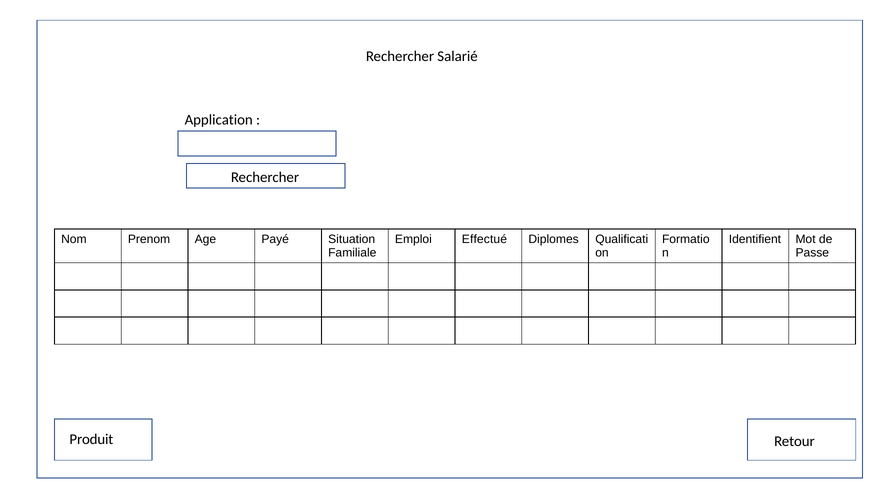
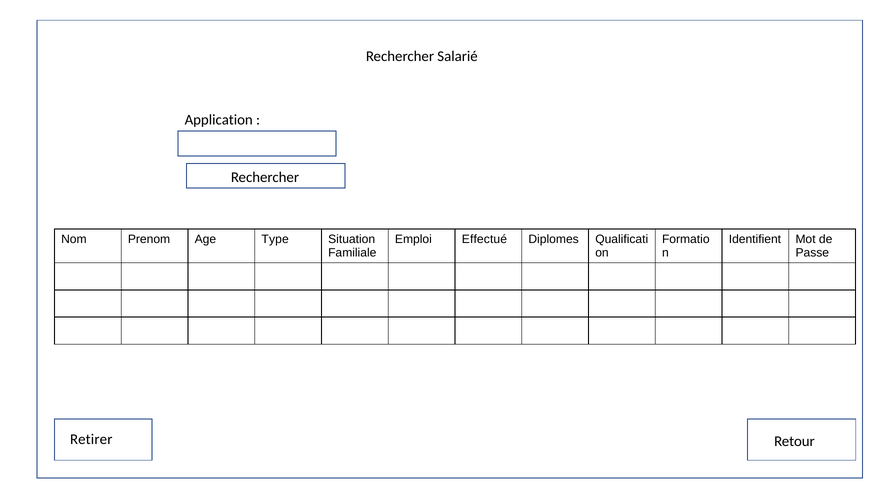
Payé: Payé -> Type
Produit: Produit -> Retirer
